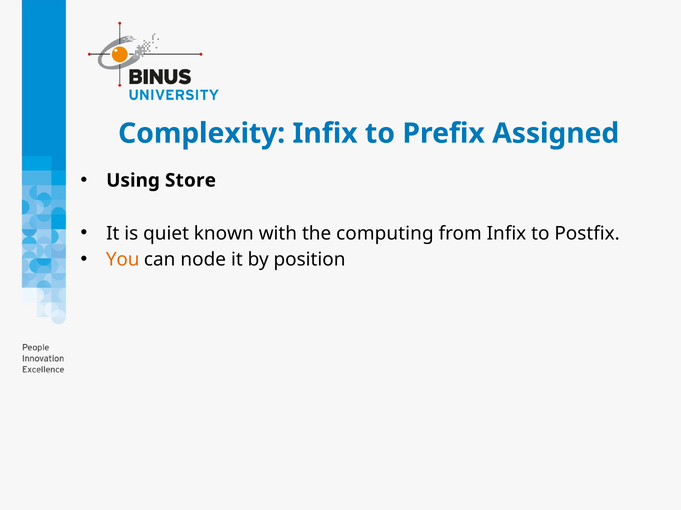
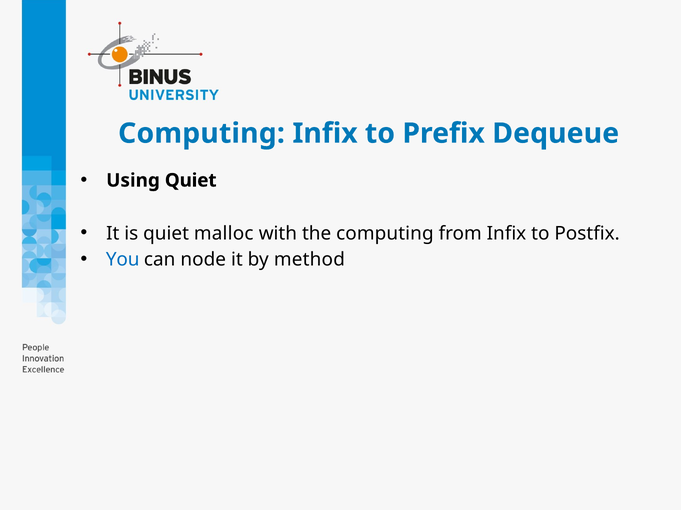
Complexity at (202, 134): Complexity -> Computing
Assigned: Assigned -> Dequeue
Using Store: Store -> Quiet
known: known -> malloc
You colour: orange -> blue
position: position -> method
